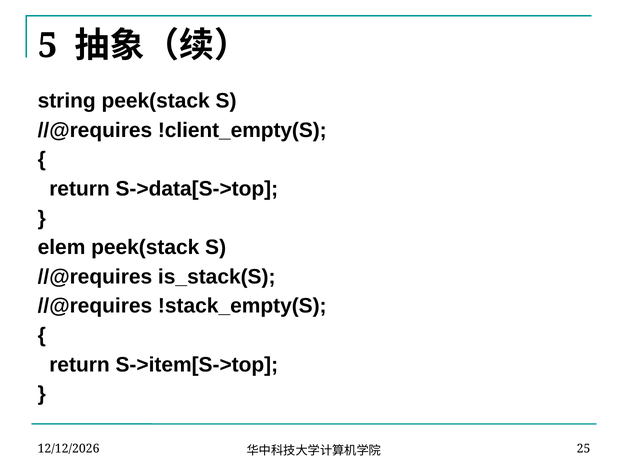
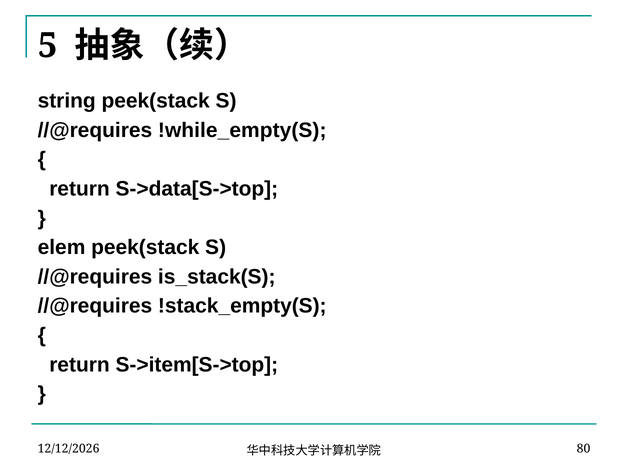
!client_empty(S: !client_empty(S -> !while_empty(S
25: 25 -> 80
